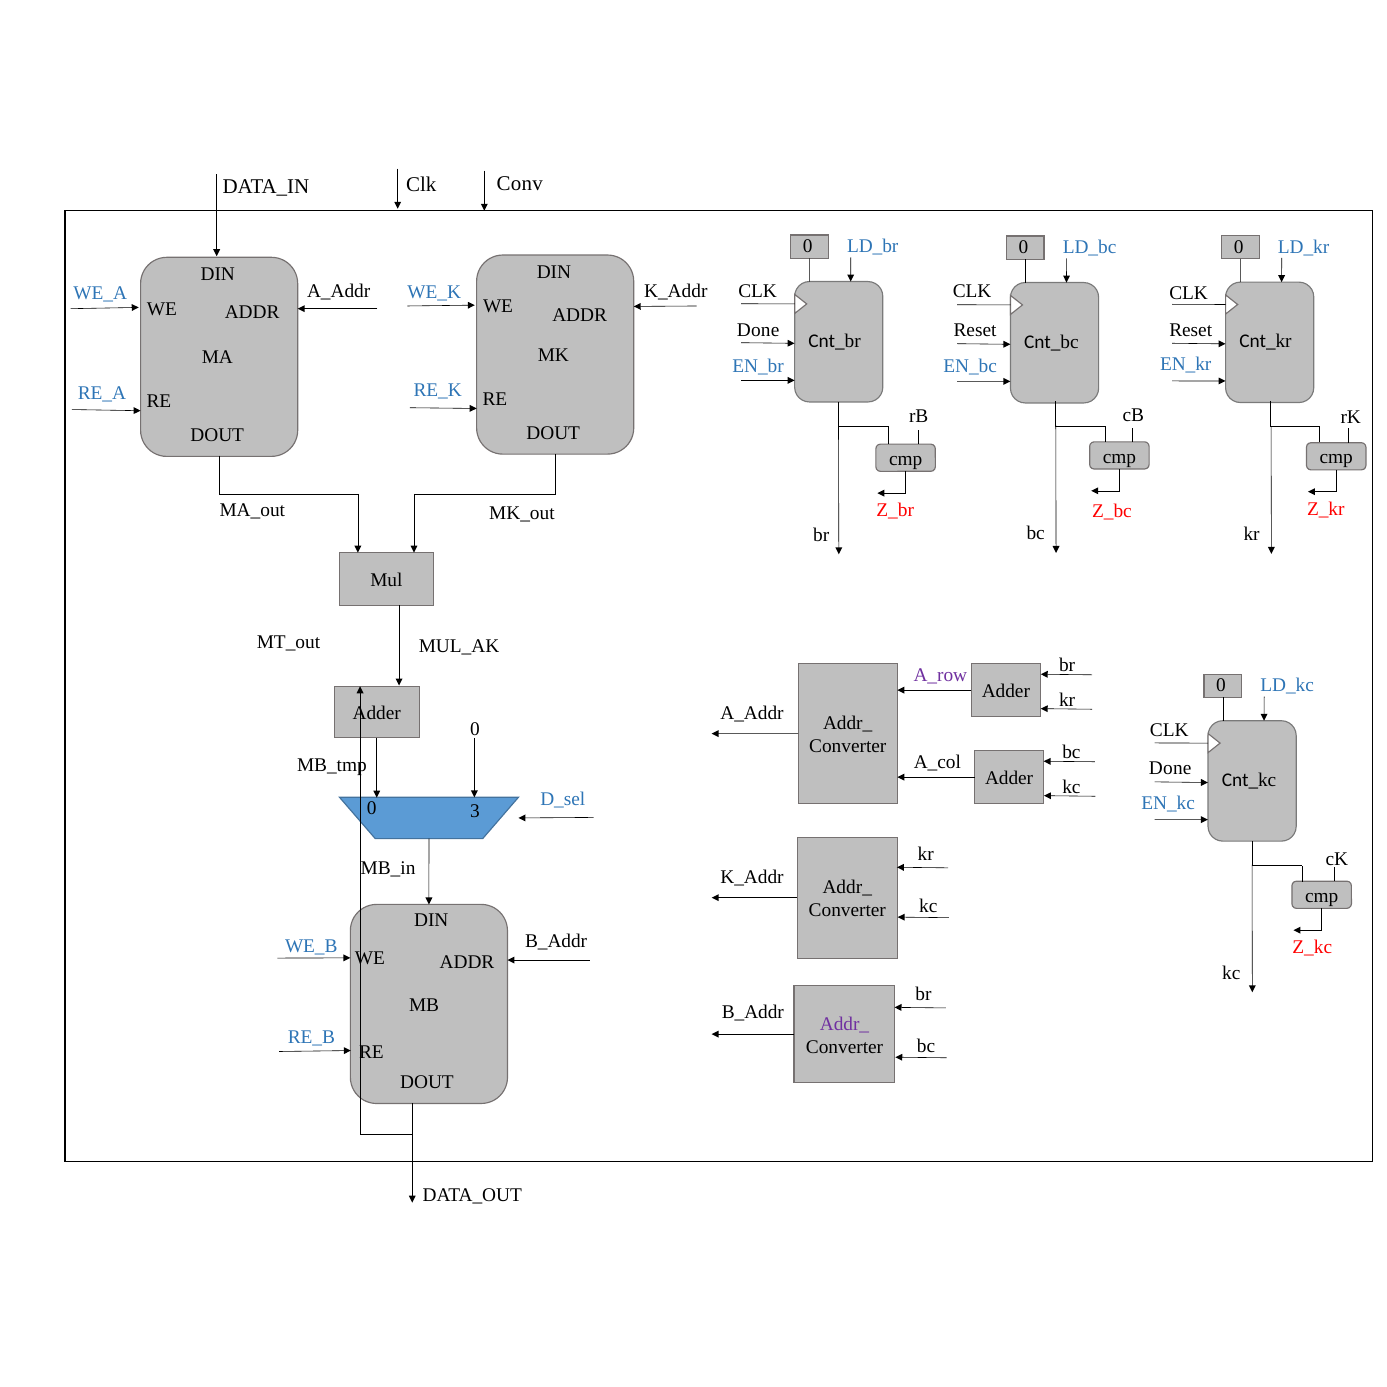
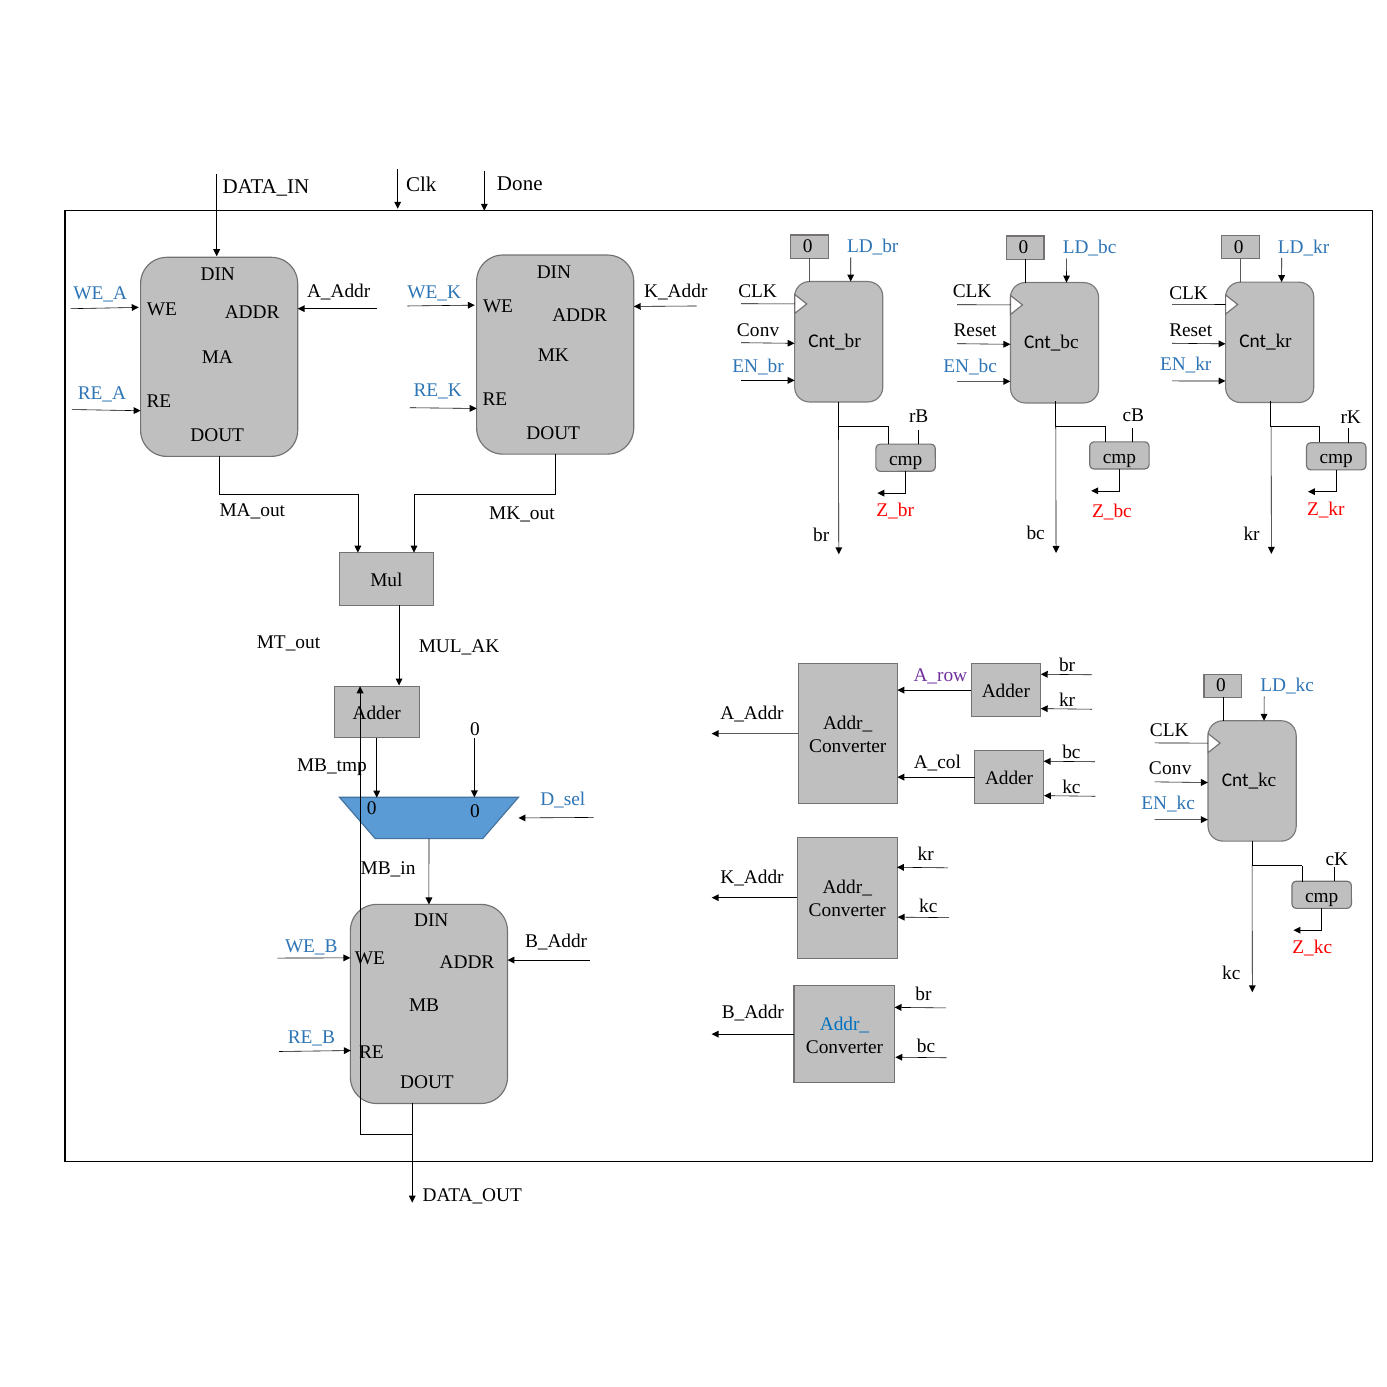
Conv: Conv -> Done
Done at (758, 330): Done -> Conv
Done at (1170, 769): Done -> Conv
0 3: 3 -> 0
Addr_ at (845, 1024) colour: purple -> blue
